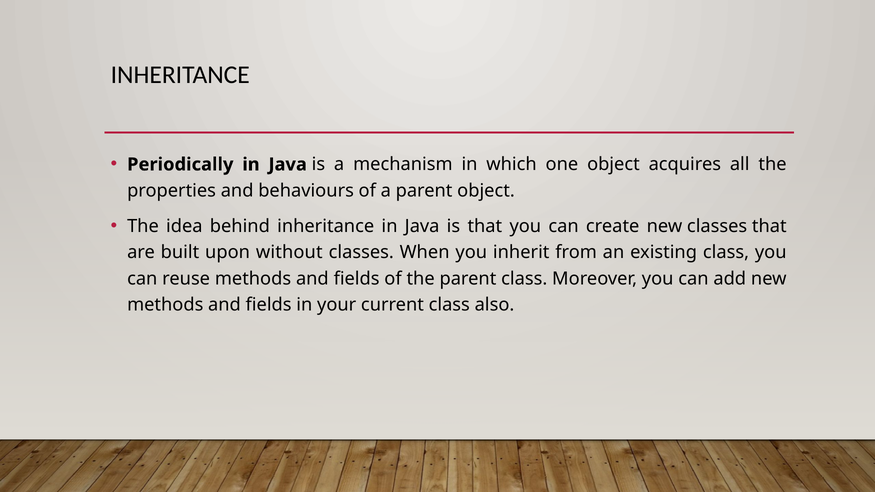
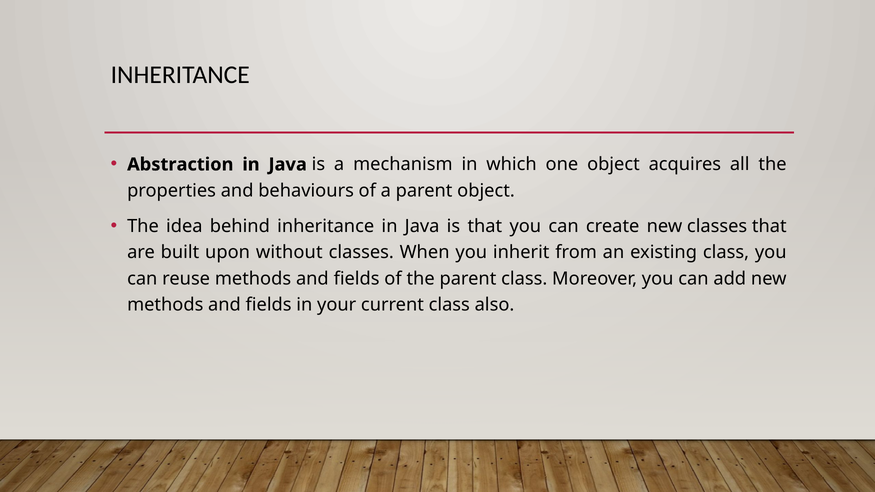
Periodically: Periodically -> Abstraction
